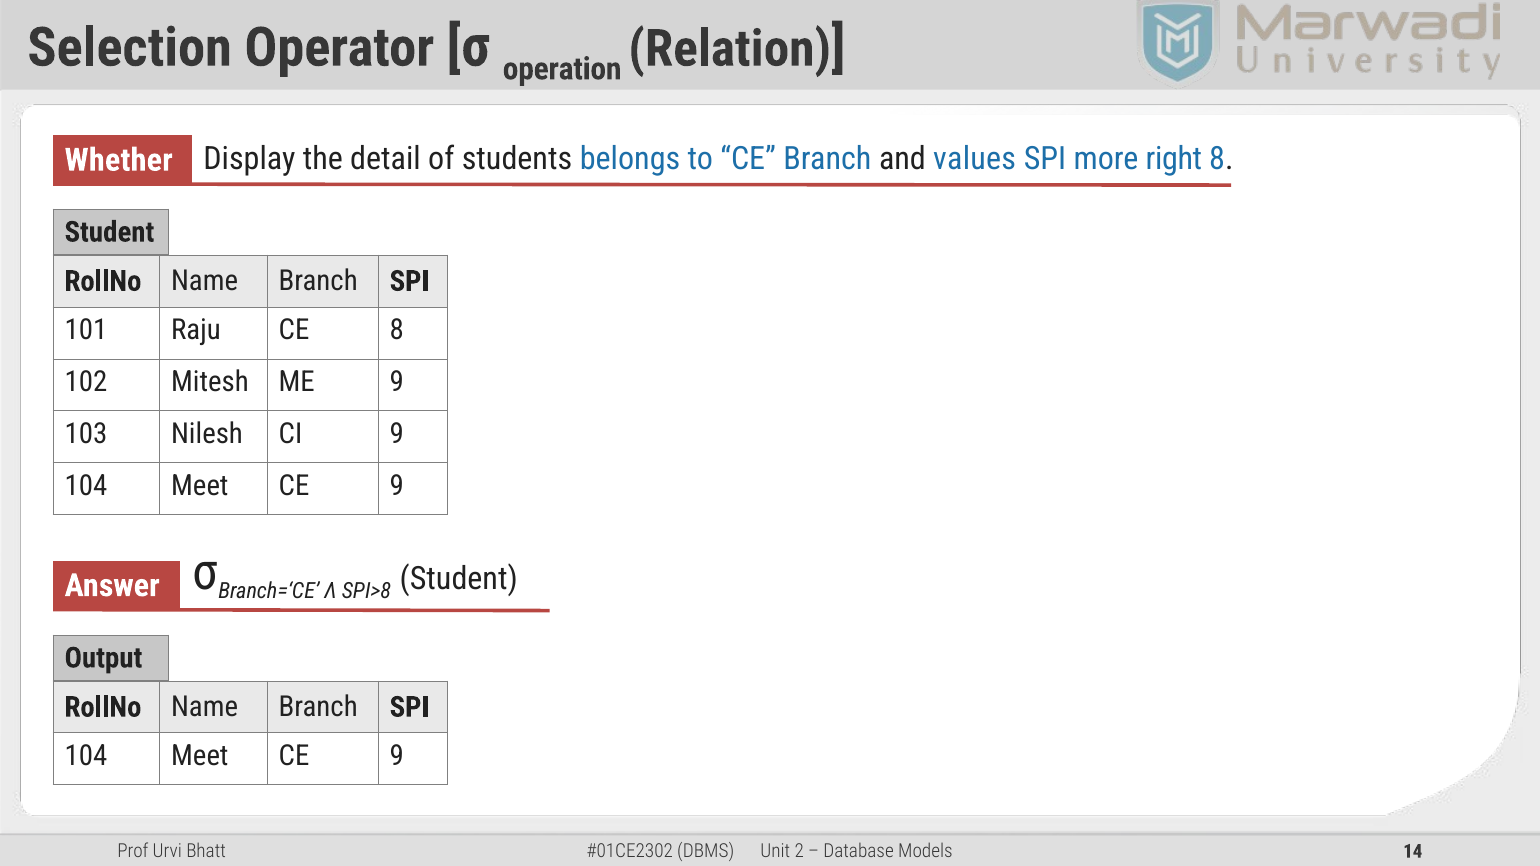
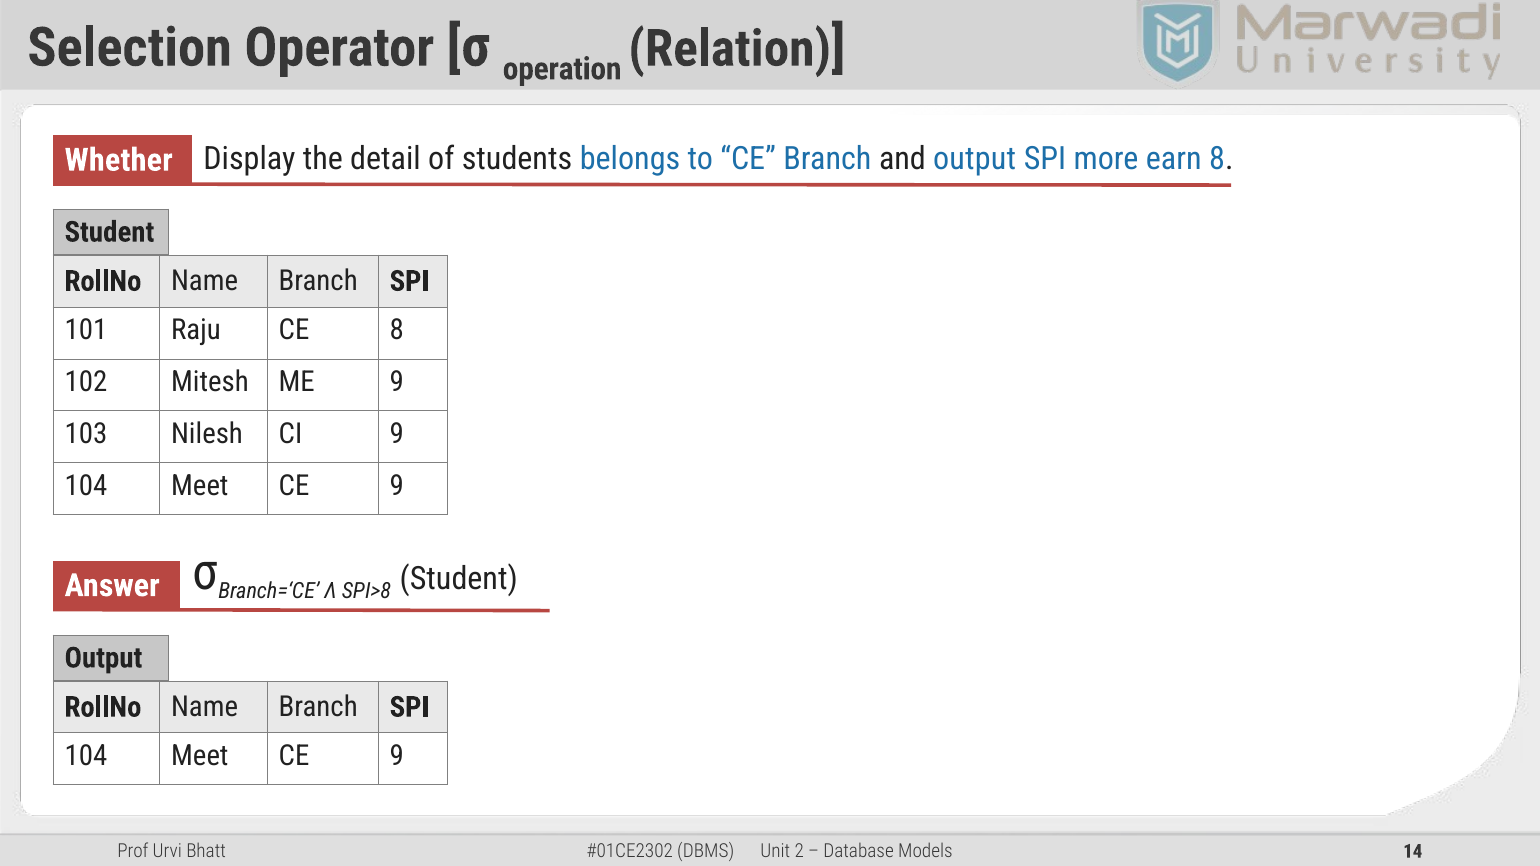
and values: values -> output
right: right -> earn
